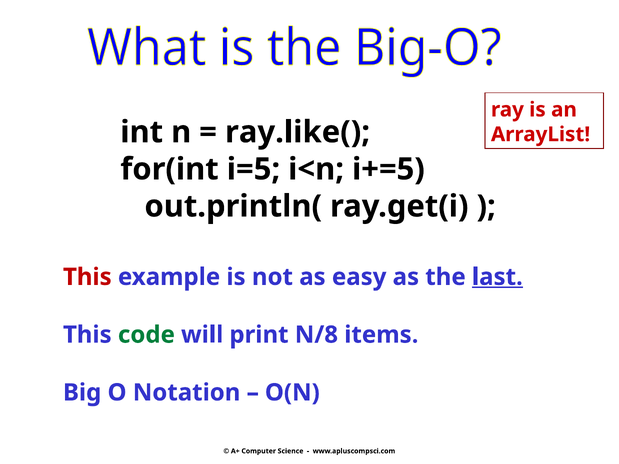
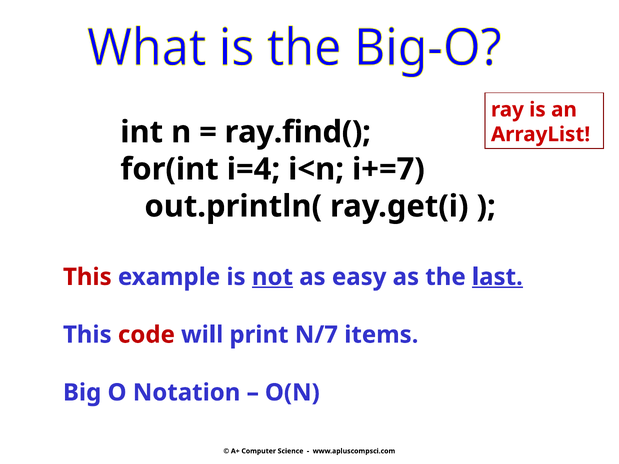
ray.like(: ray.like( -> ray.find(
i=5: i=5 -> i=4
i+=5: i+=5 -> i+=7
not underline: none -> present
code colour: green -> red
N/8: N/8 -> N/7
